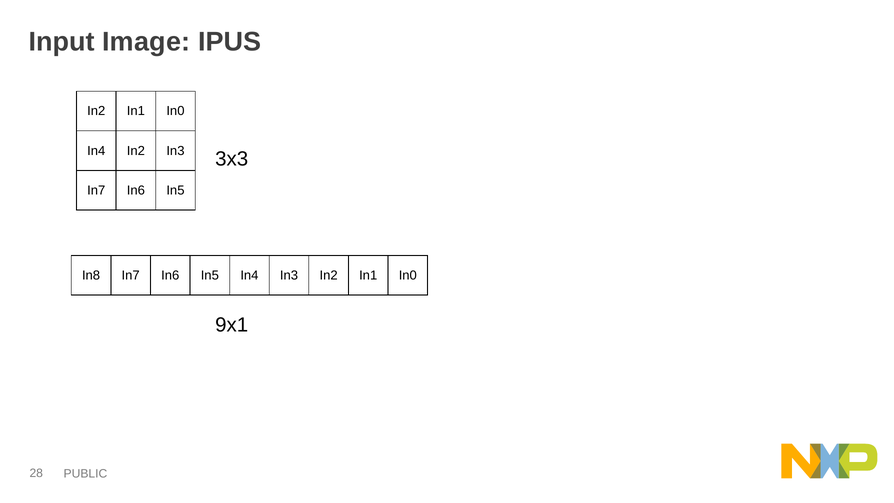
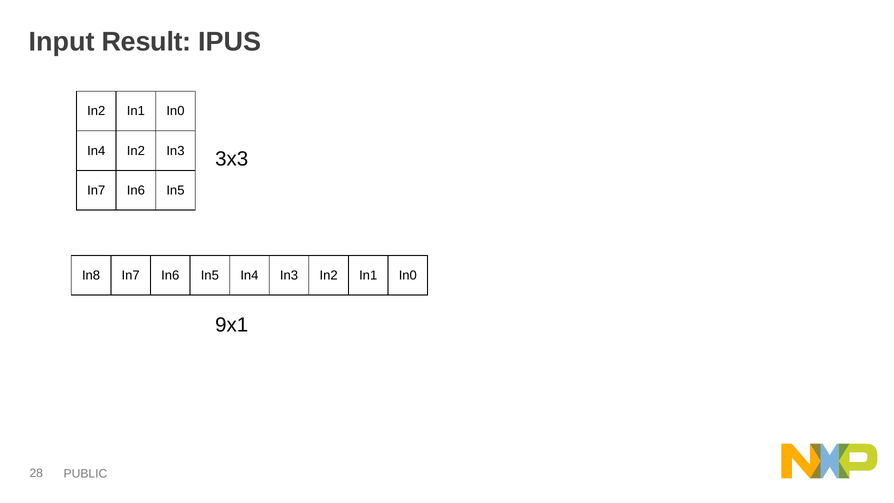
Image: Image -> Result
